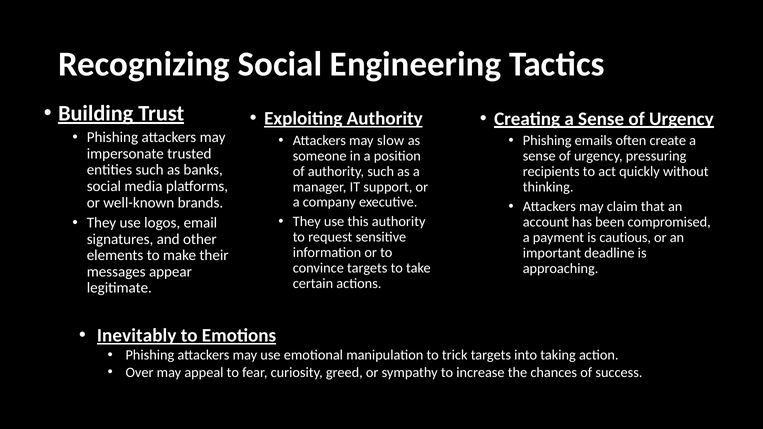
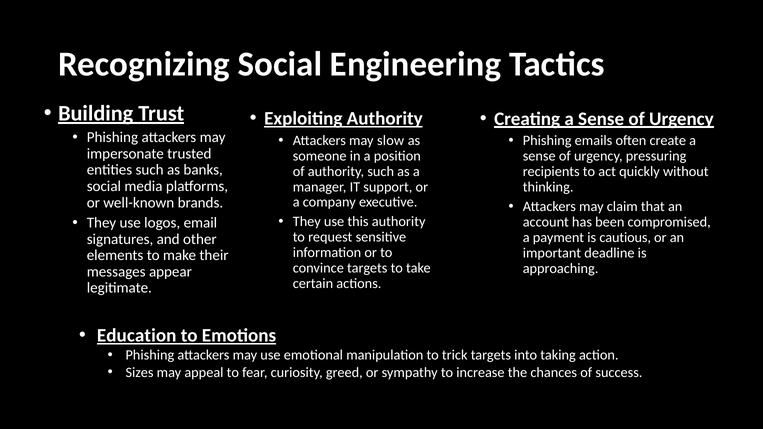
Inevitably: Inevitably -> Education
Over: Over -> Sizes
